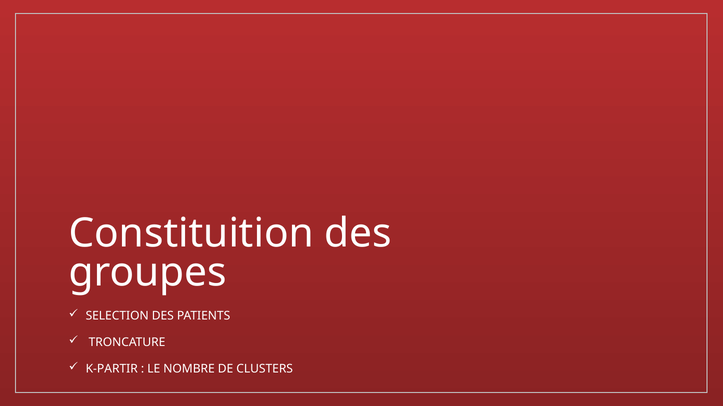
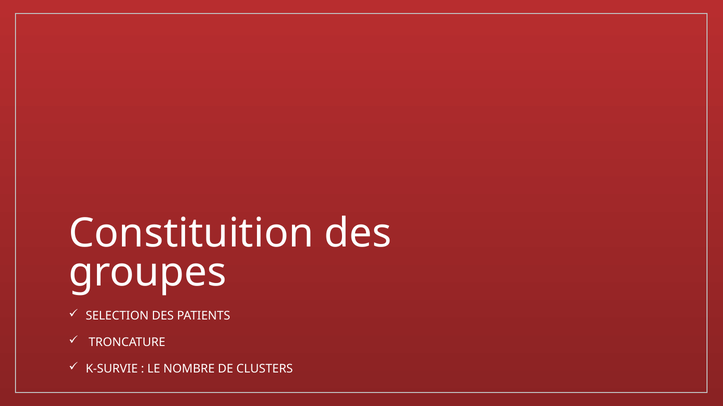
K-PARTIR: K-PARTIR -> K-SURVIE
